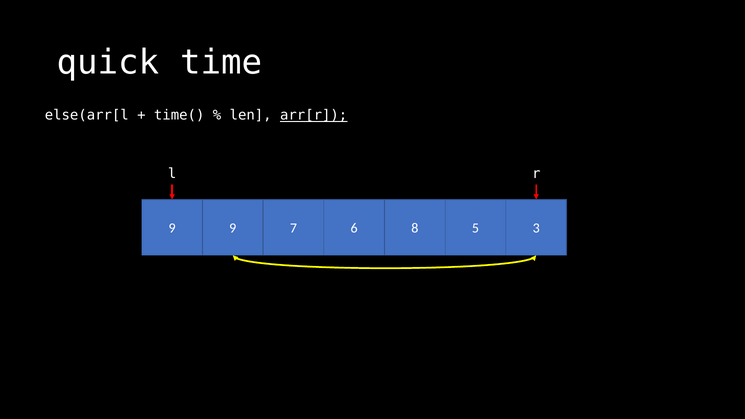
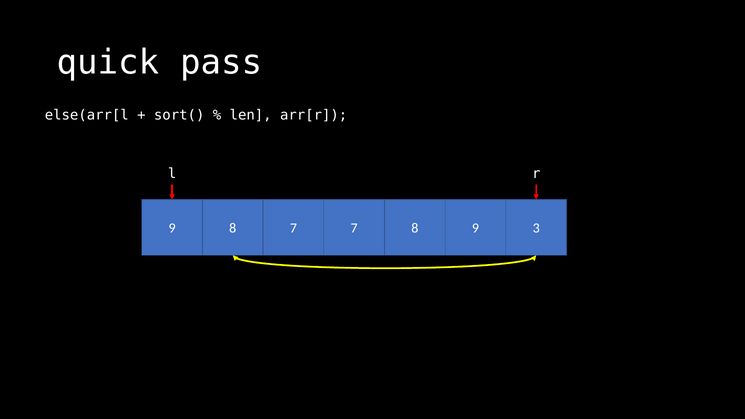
time: time -> pass
time(: time( -> sort(
arr[r underline: present -> none
9 9: 9 -> 8
7 6: 6 -> 7
8 5: 5 -> 9
